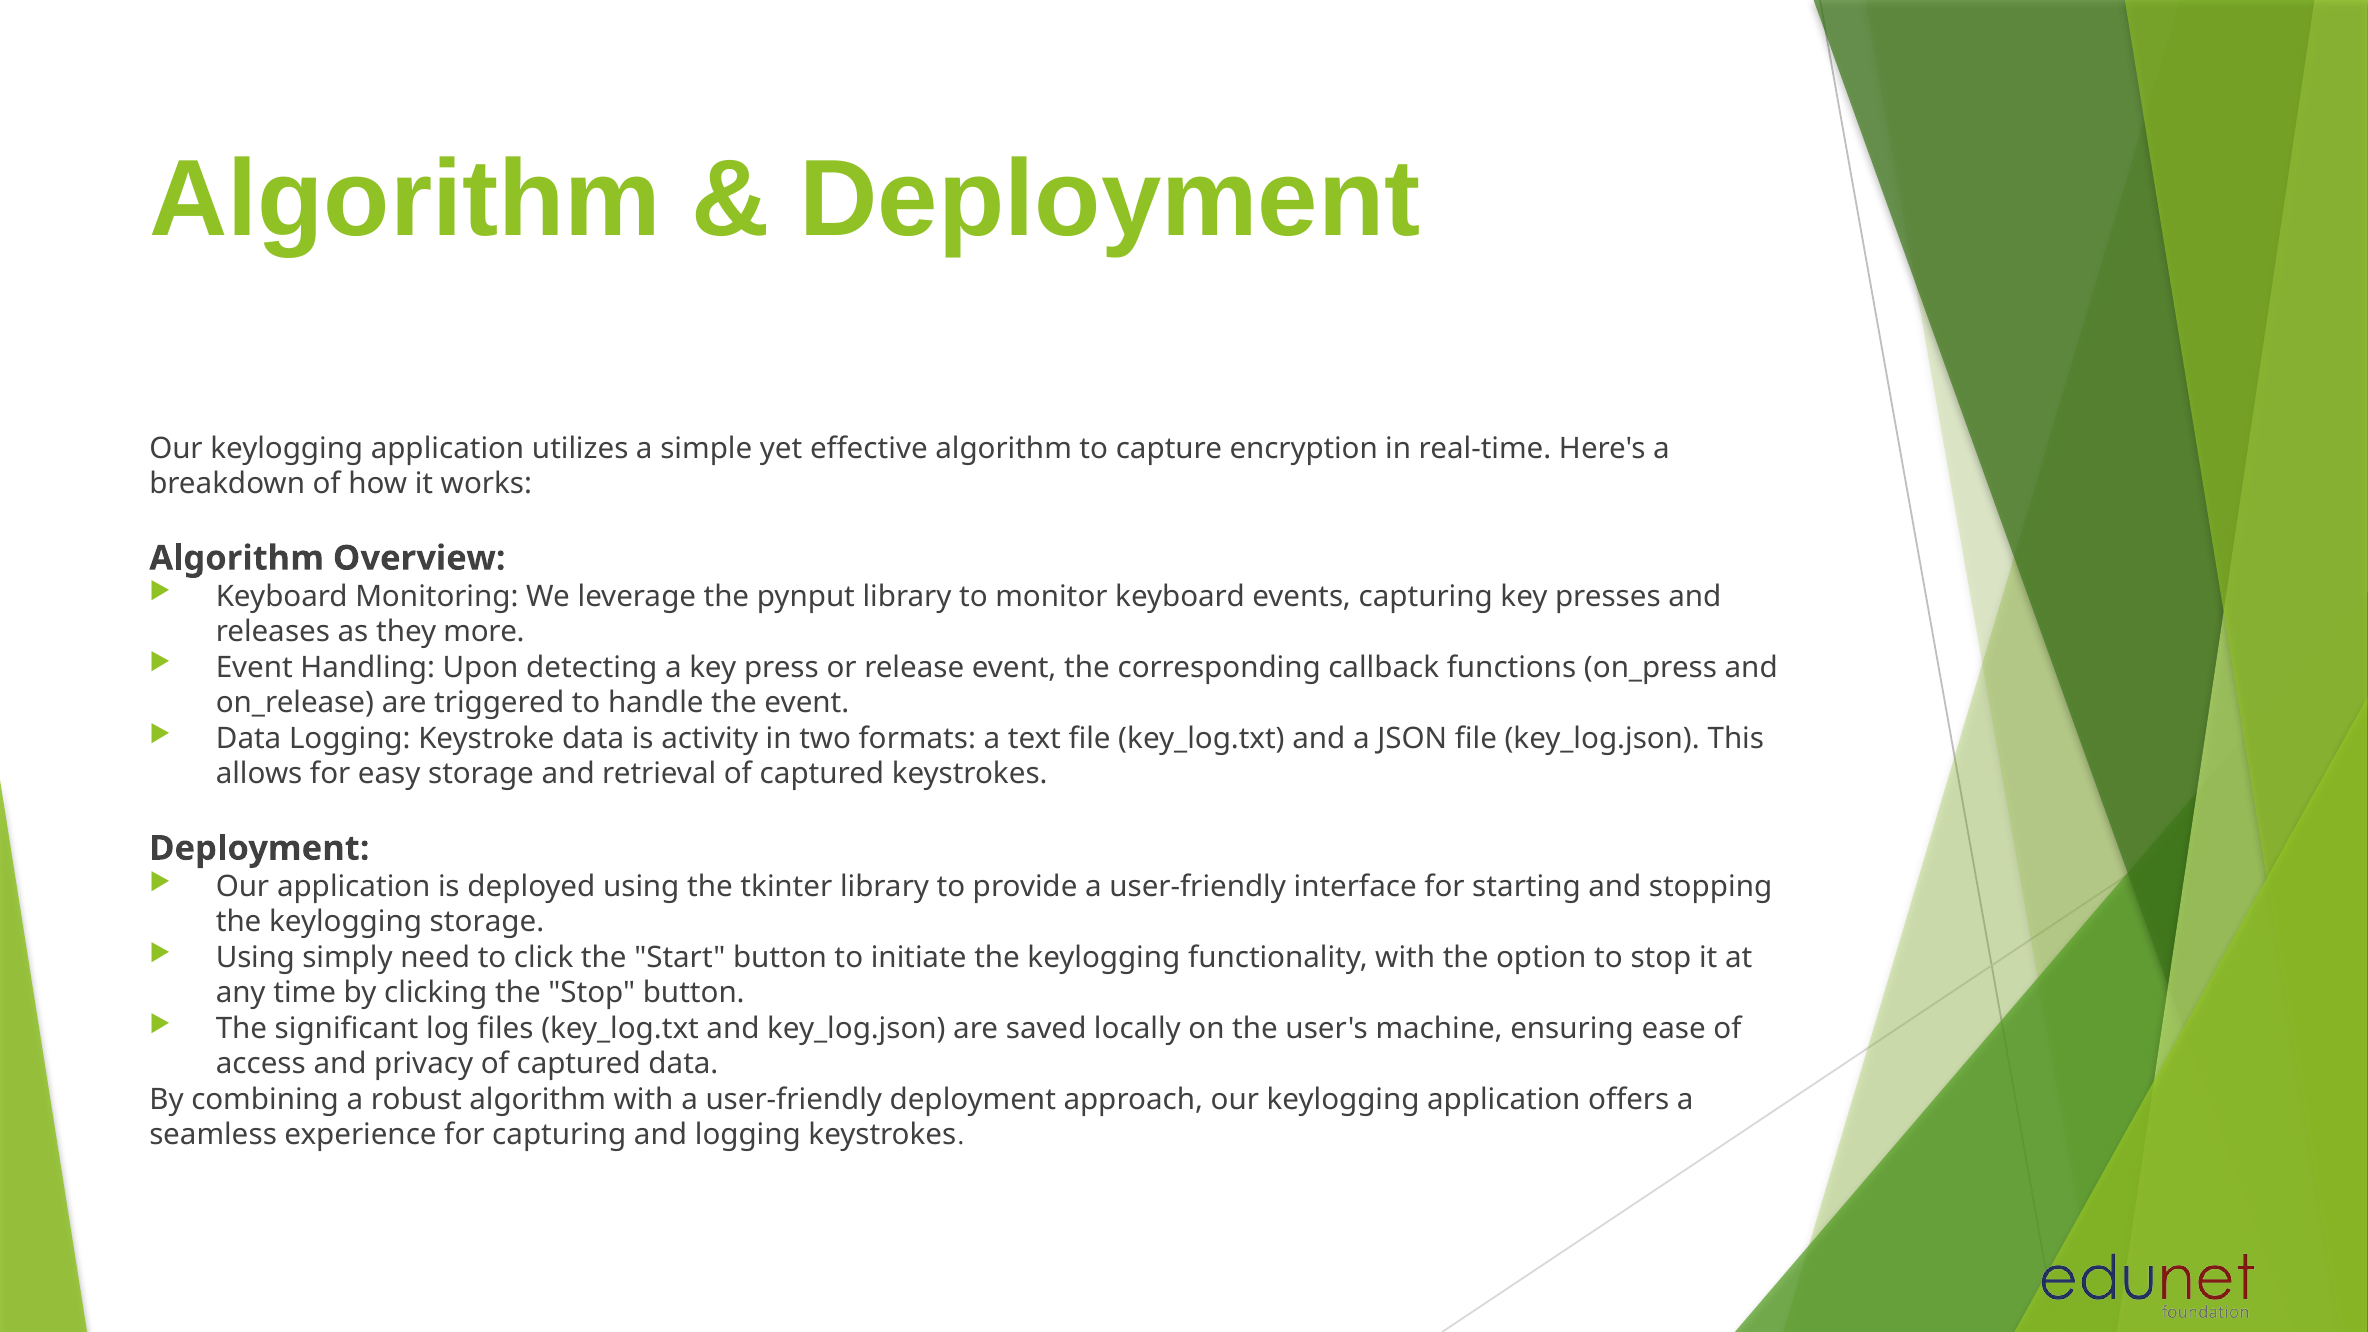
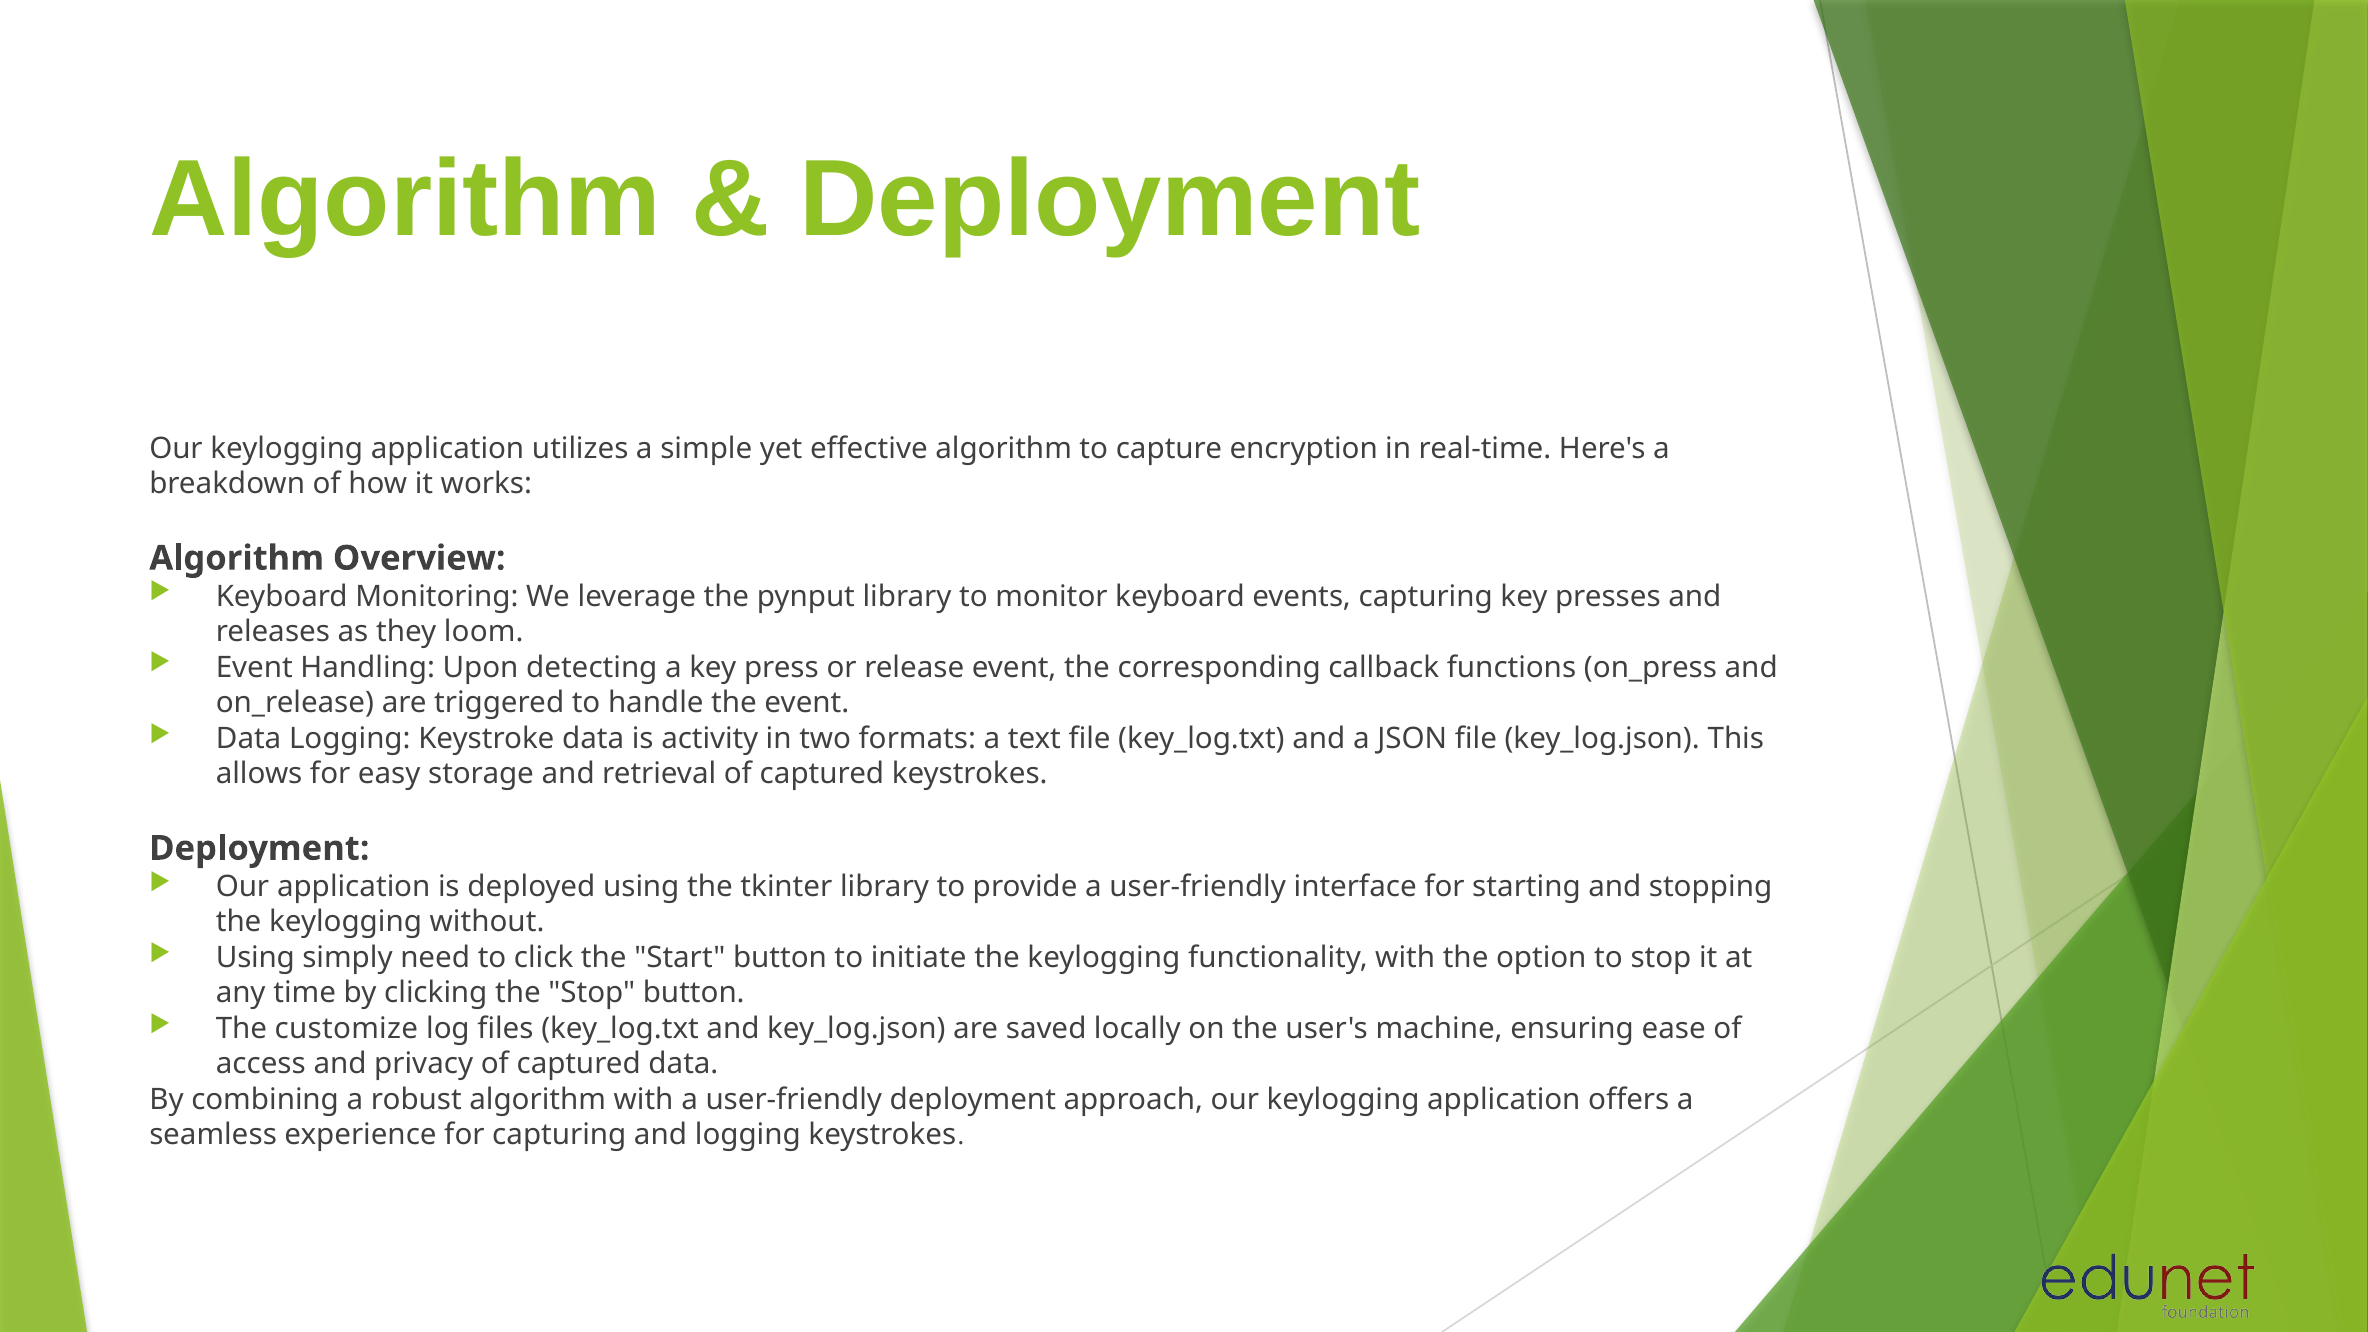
more: more -> loom
keylogging storage: storage -> without
significant: significant -> customize
